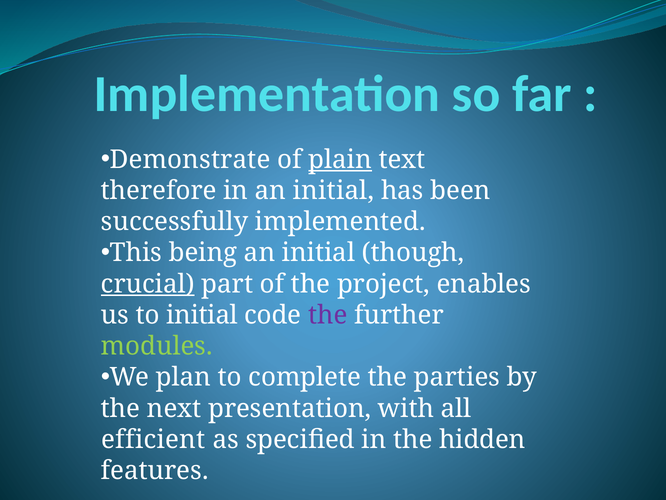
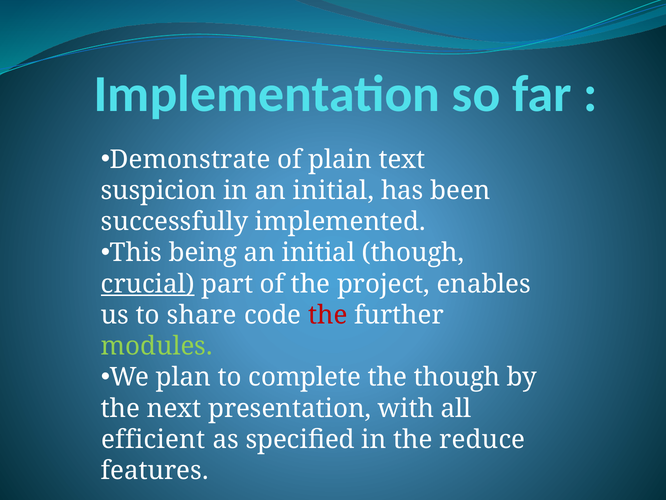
plain underline: present -> none
therefore: therefore -> suspicion
to initial: initial -> share
the at (328, 315) colour: purple -> red
the parties: parties -> though
hidden: hidden -> reduce
